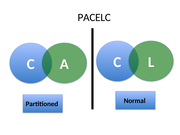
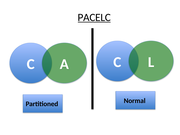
PACELC underline: none -> present
